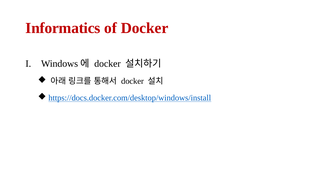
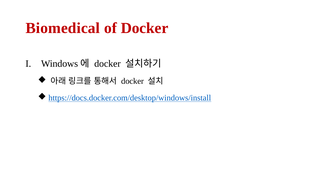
Informatics: Informatics -> Biomedical
